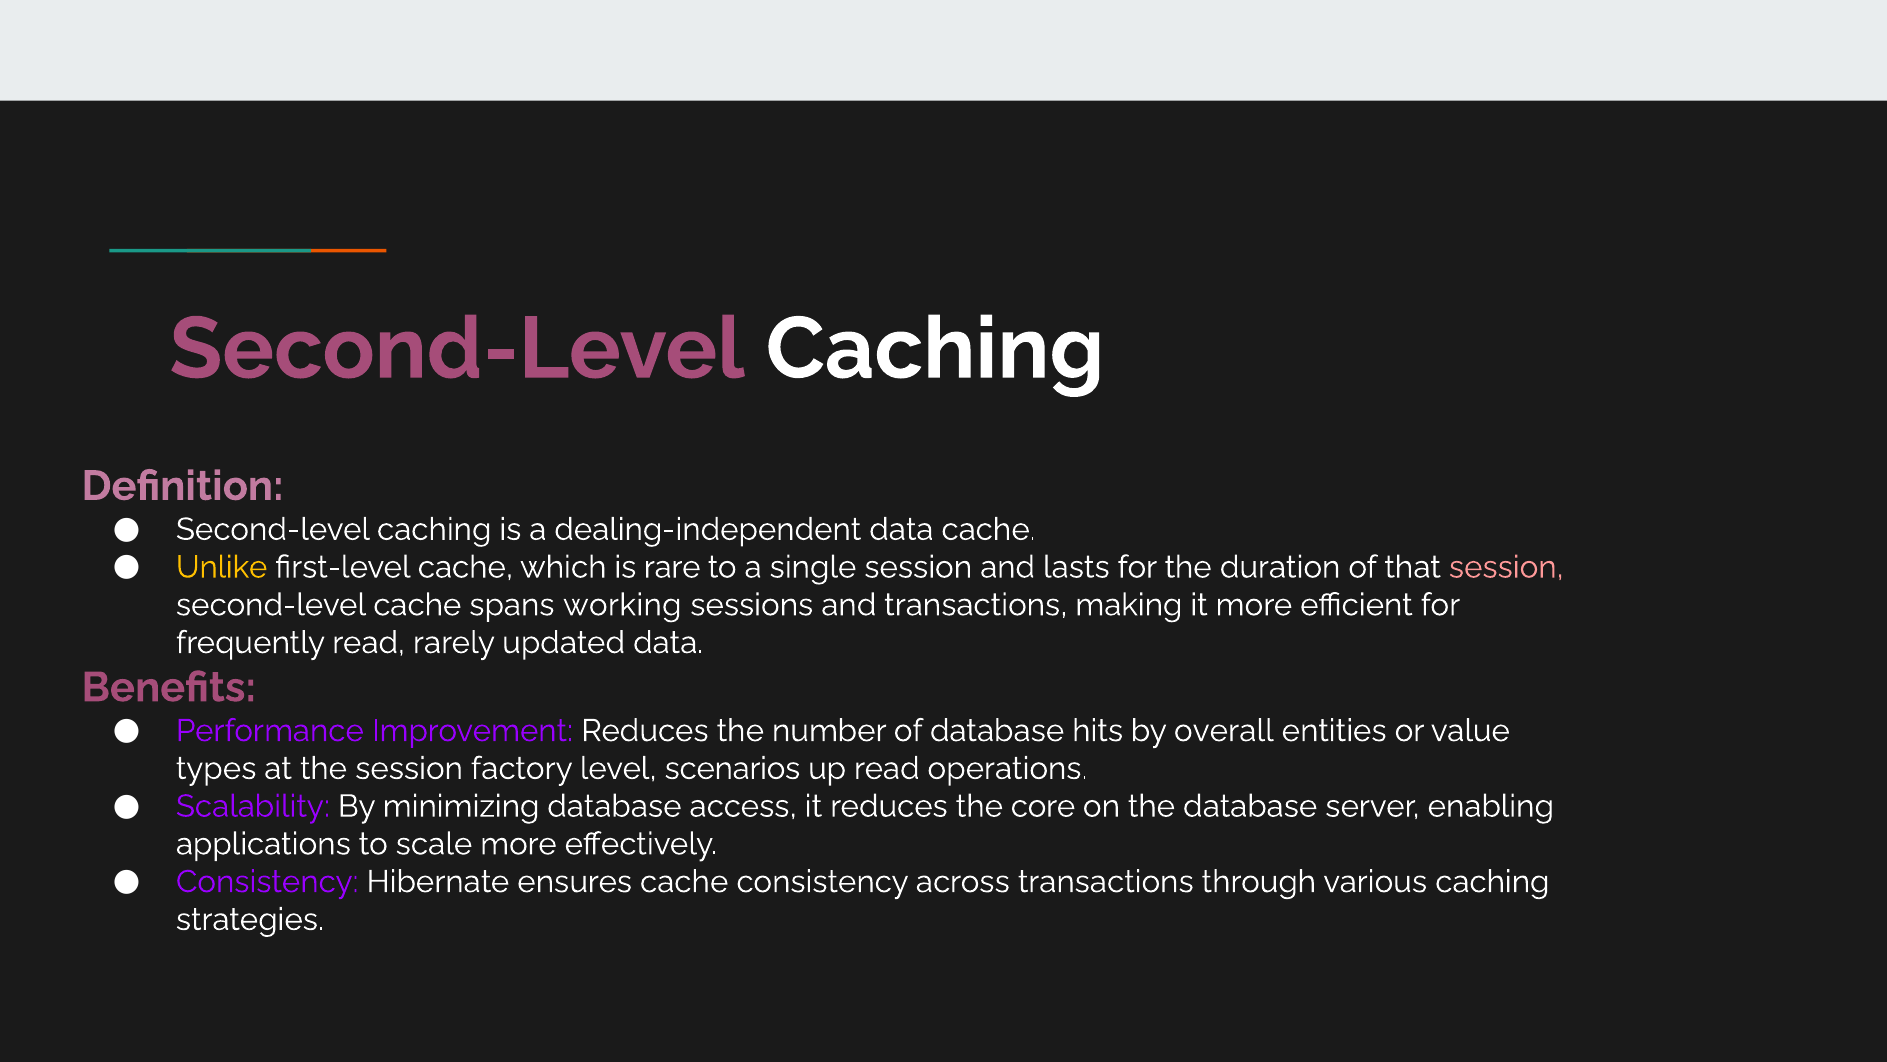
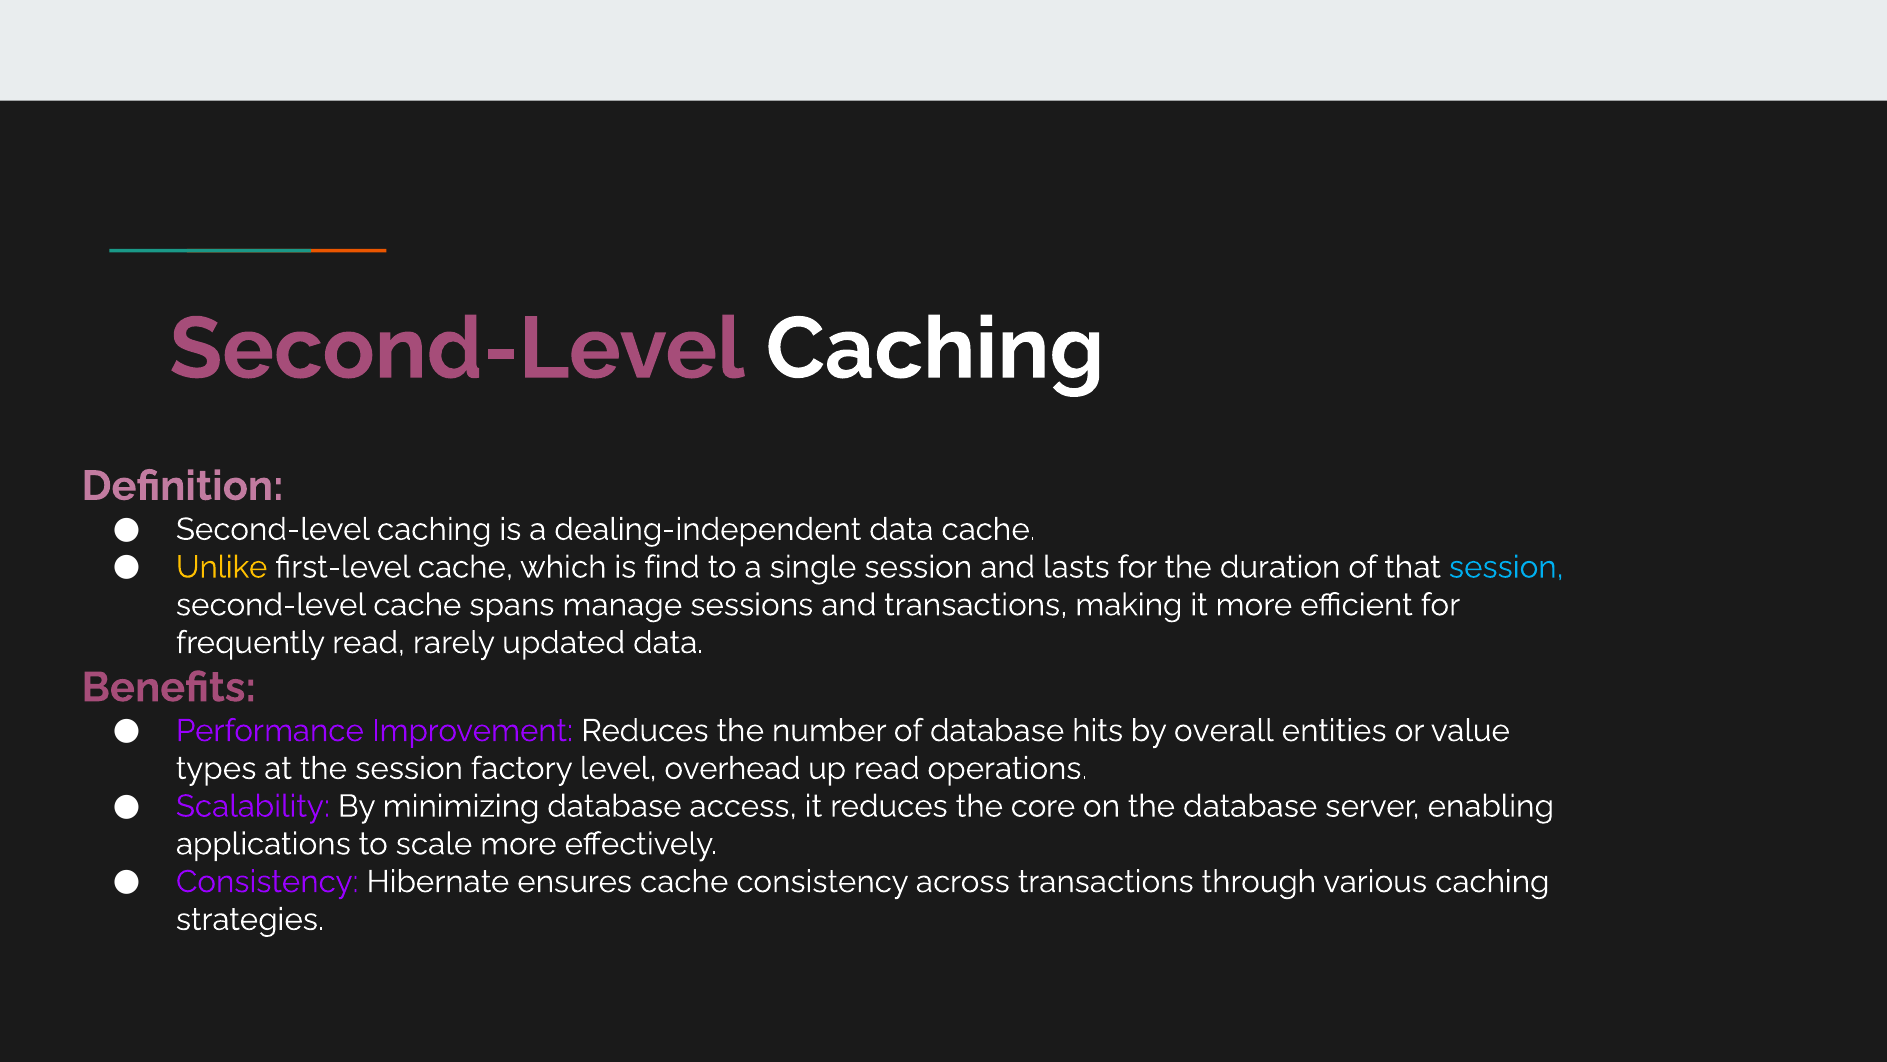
rare: rare -> find
session at (1506, 567) colour: pink -> light blue
working: working -> manage
scenarios: scenarios -> overhead
